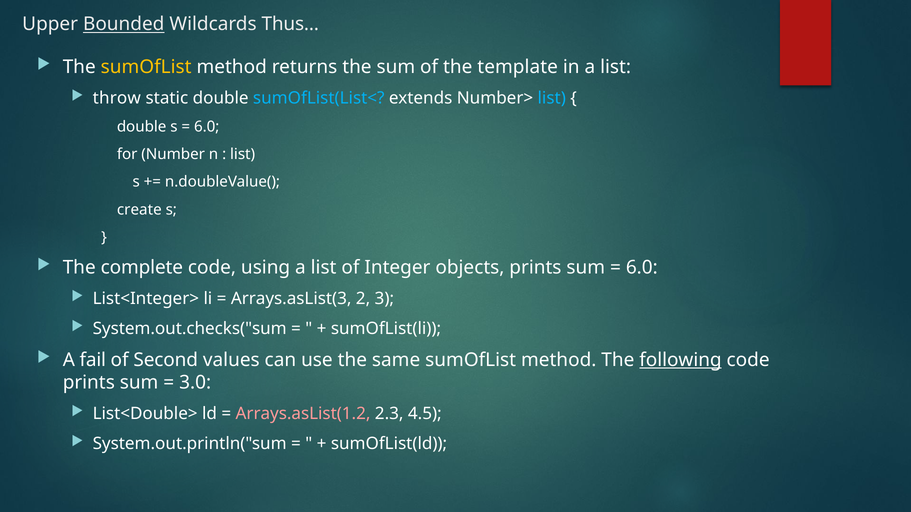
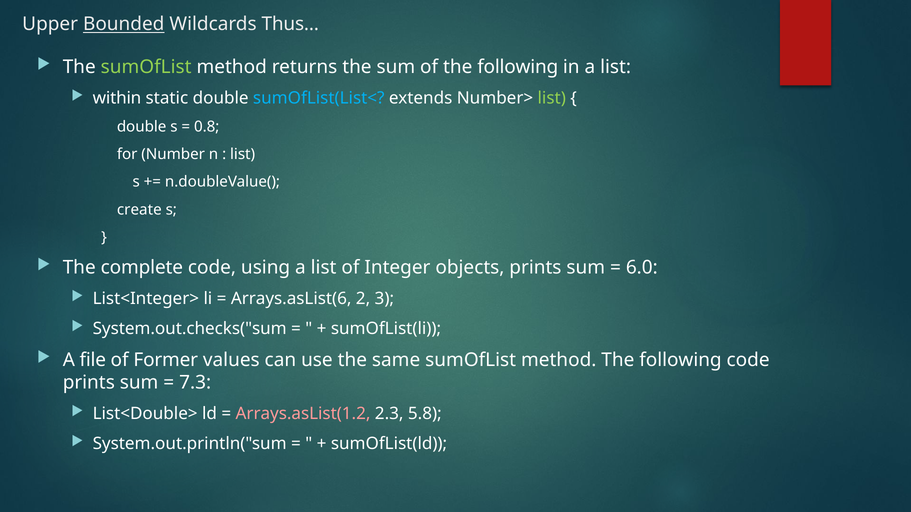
sumOfList at (146, 67) colour: yellow -> light green
of the template: template -> following
throw: throw -> within
list at (552, 98) colour: light blue -> light green
6.0 at (207, 127): 6.0 -> 0.8
Arrays.asList(3: Arrays.asList(3 -> Arrays.asList(6
fail: fail -> file
Second: Second -> Former
following at (680, 360) underline: present -> none
3.0: 3.0 -> 7.3
4.5: 4.5 -> 5.8
